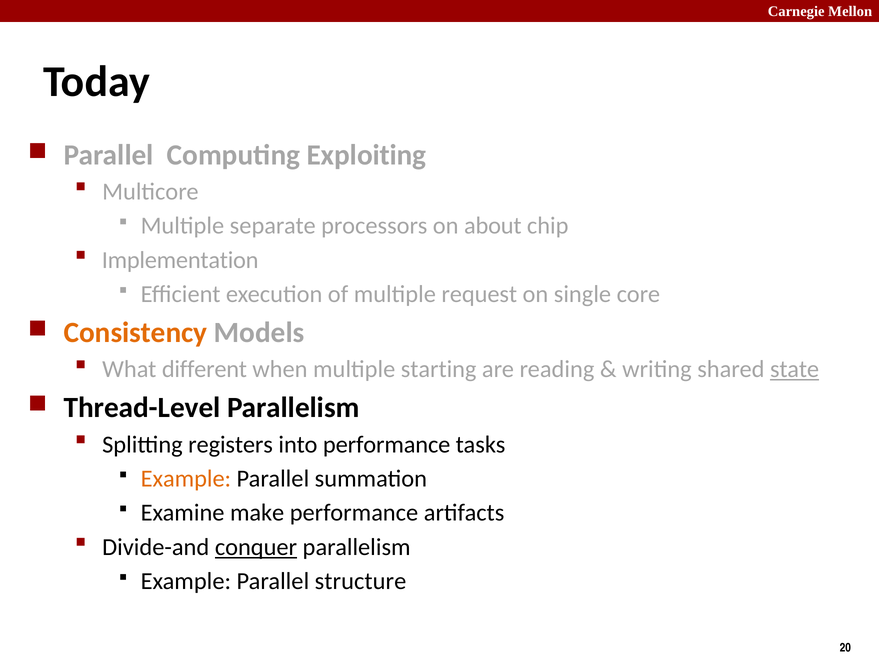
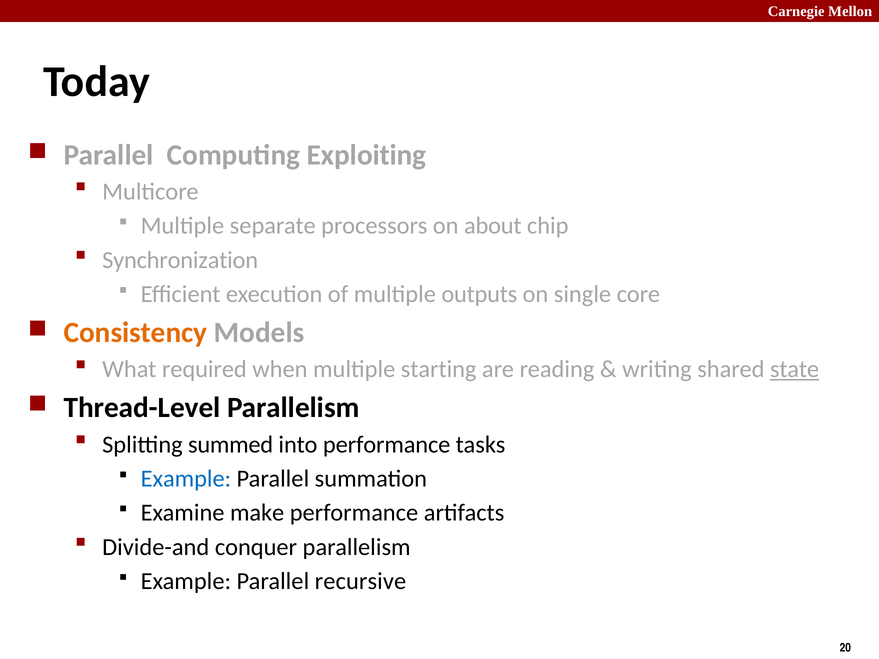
Implementation: Implementation -> Synchronization
request: request -> outputs
different: different -> required
registers: registers -> summed
Example at (186, 479) colour: orange -> blue
conquer underline: present -> none
structure: structure -> recursive
